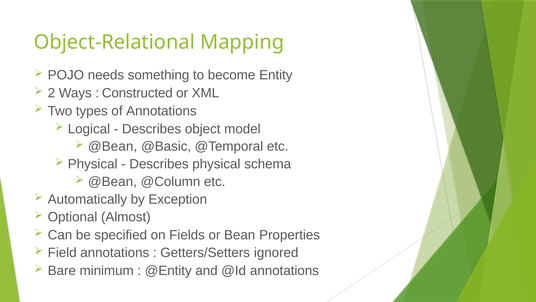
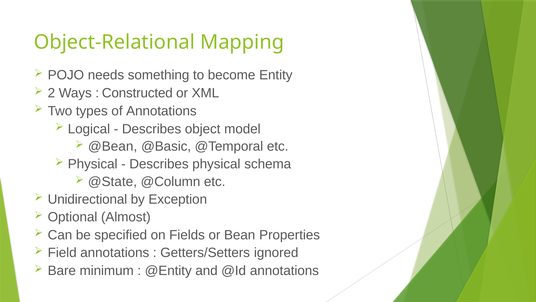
@Bean at (112, 181): @Bean -> @State
Automatically: Automatically -> Unidirectional
